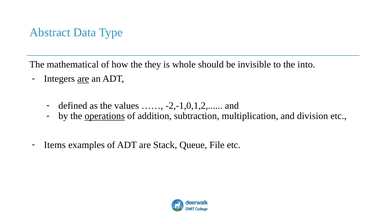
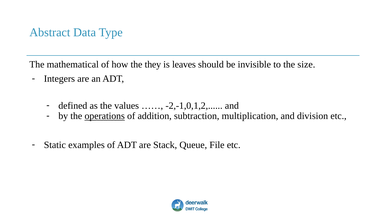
whole: whole -> leaves
into: into -> size
are at (83, 79) underline: present -> none
Items: Items -> Static
